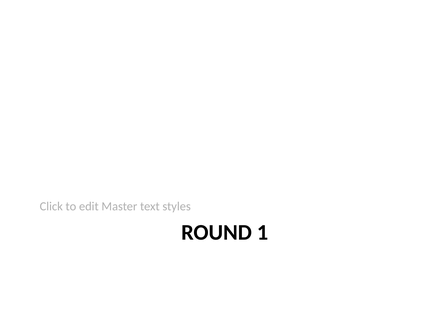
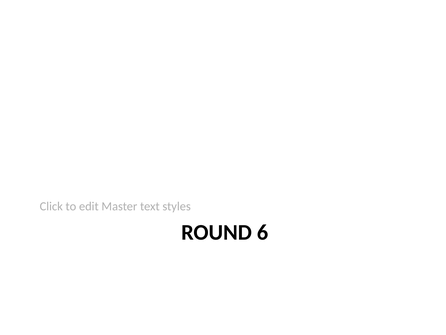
1: 1 -> 6
